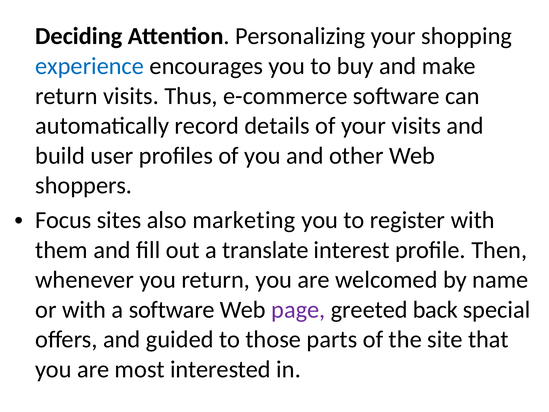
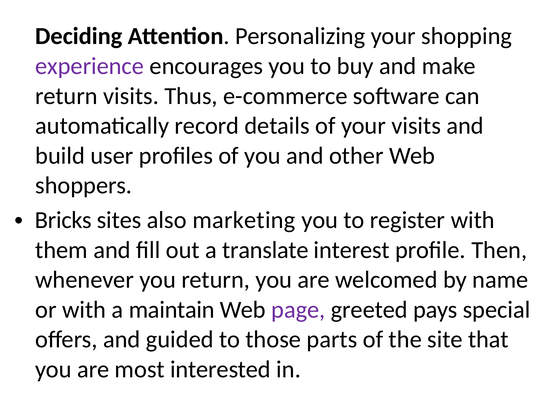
experience colour: blue -> purple
Focus: Focus -> Bricks
a software: software -> maintain
back: back -> pays
